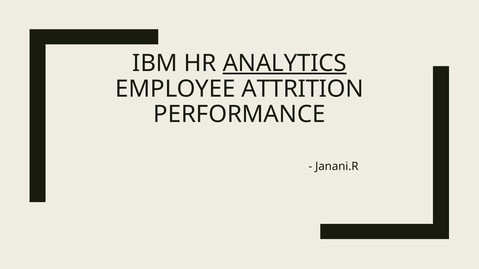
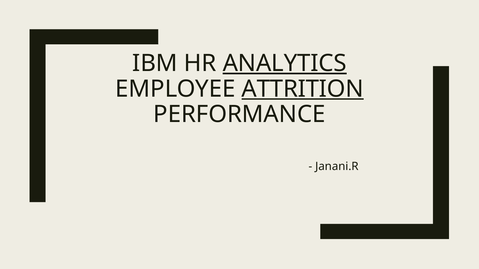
ATTRITION underline: none -> present
